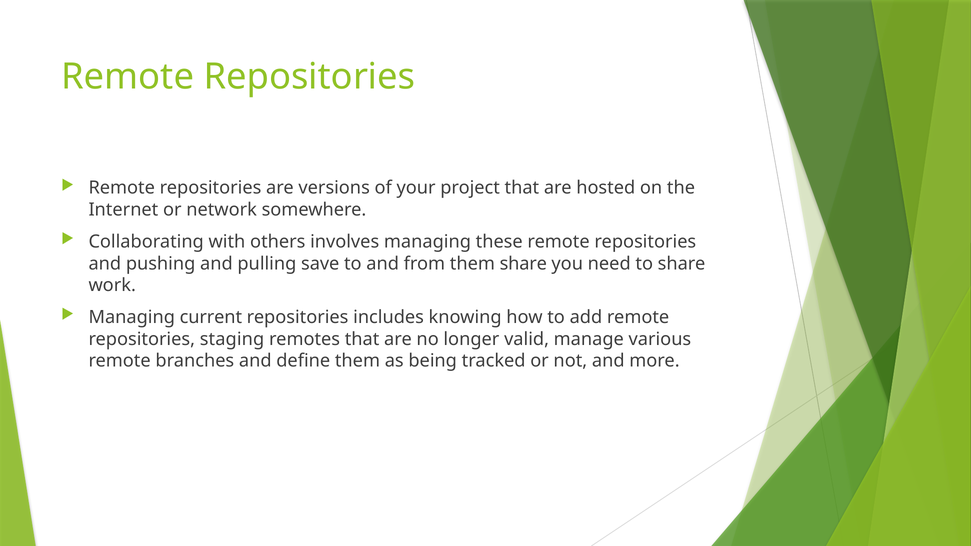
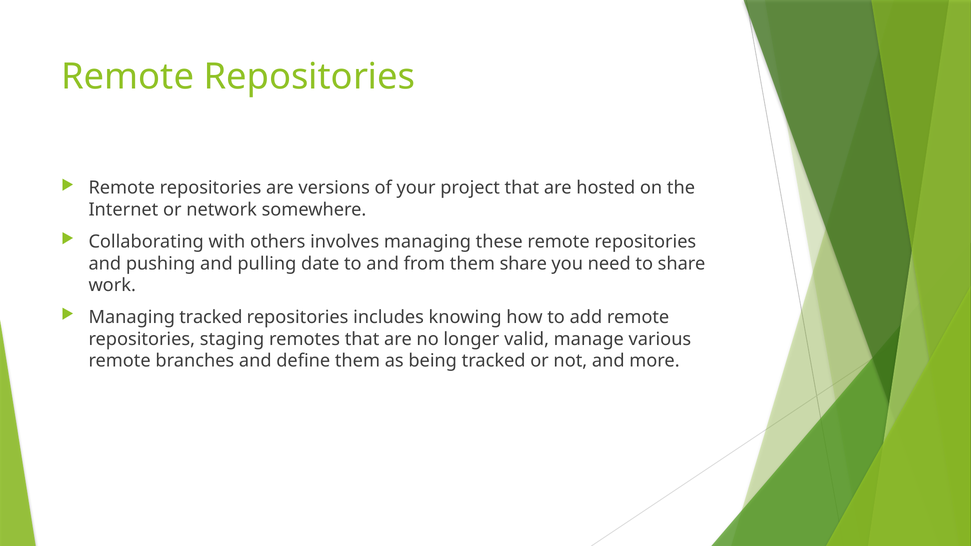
save: save -> date
Managing current: current -> tracked
